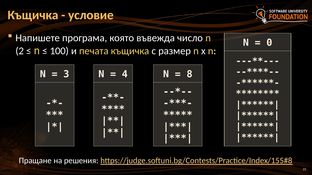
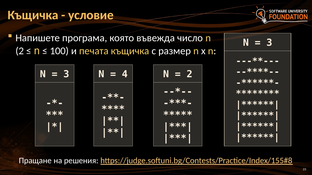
0 at (269, 43): 0 -> 3
8 at (190, 74): 8 -> 2
